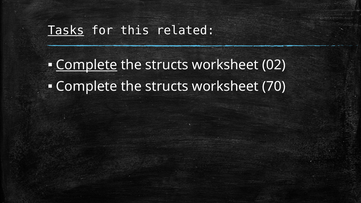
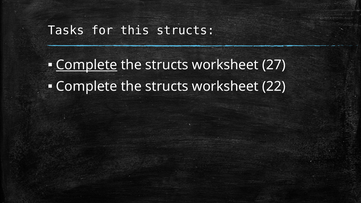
Tasks underline: present -> none
this related: related -> structs
02: 02 -> 27
70: 70 -> 22
